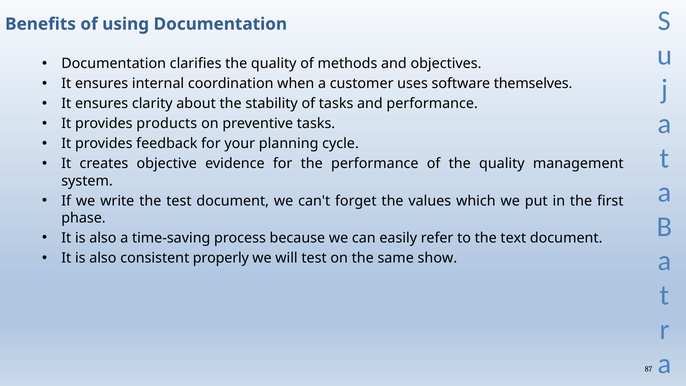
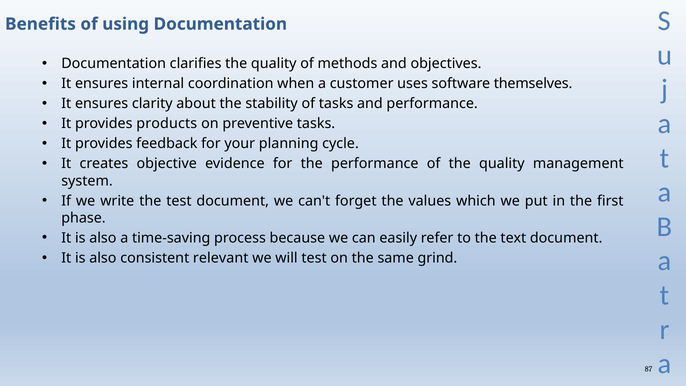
properly: properly -> relevant
show: show -> grind
